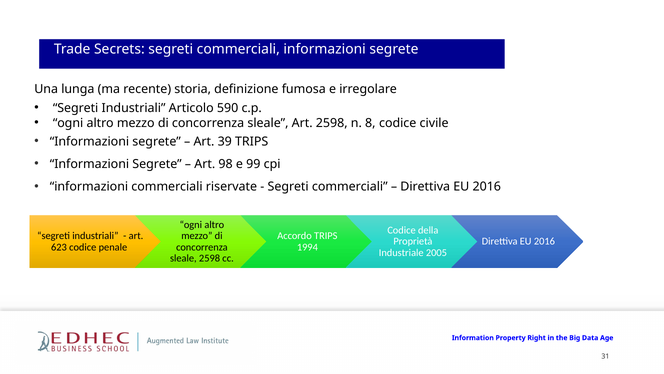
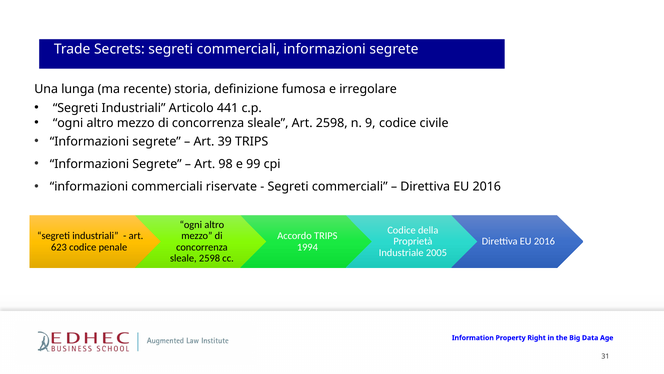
590: 590 -> 441
8: 8 -> 9
